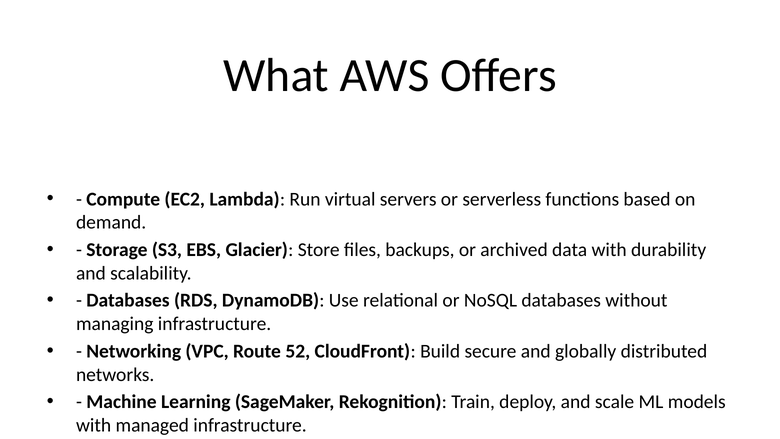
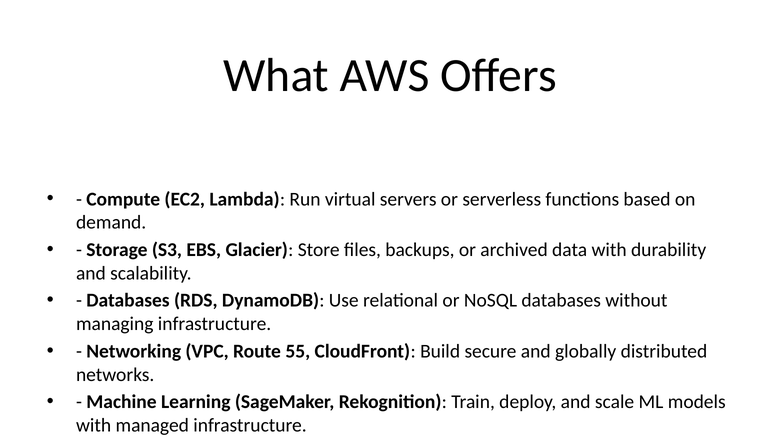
52: 52 -> 55
